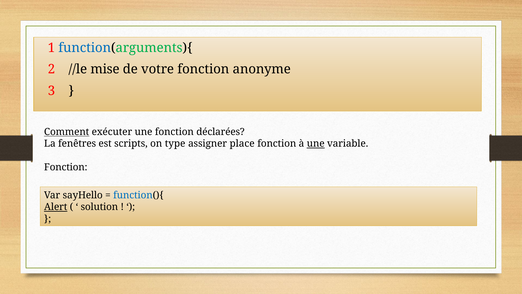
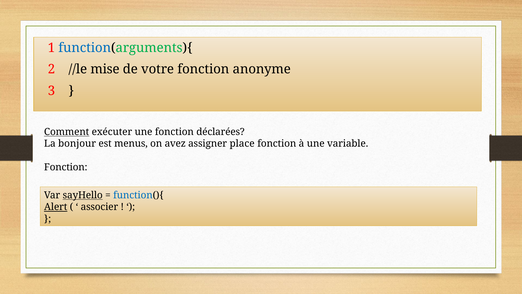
fenêtres: fenêtres -> bonjour
scripts: scripts -> menus
type: type -> avez
une at (316, 144) underline: present -> none
sayHello underline: none -> present
solution: solution -> associer
